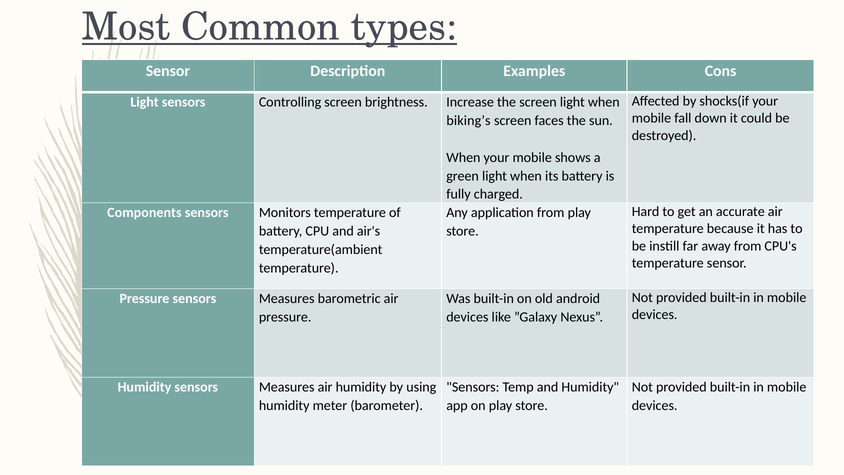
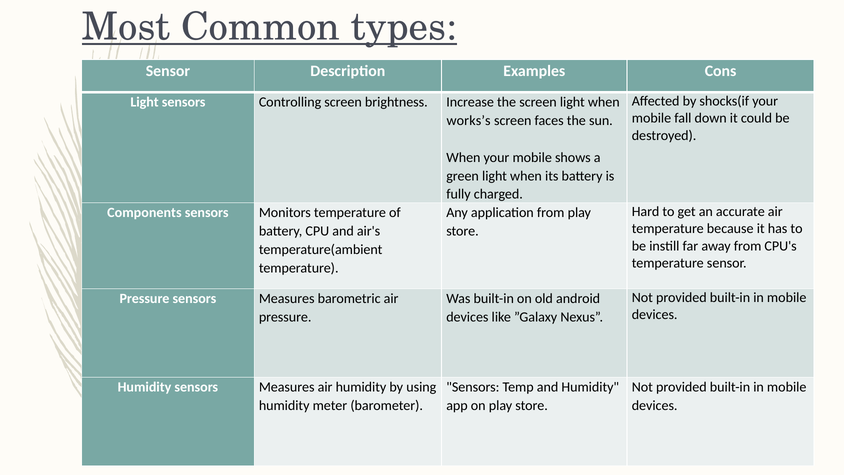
biking’s: biking’s -> works’s
